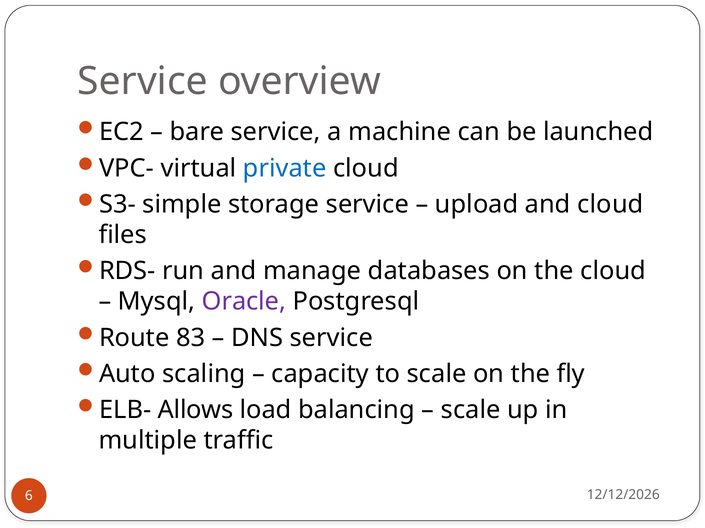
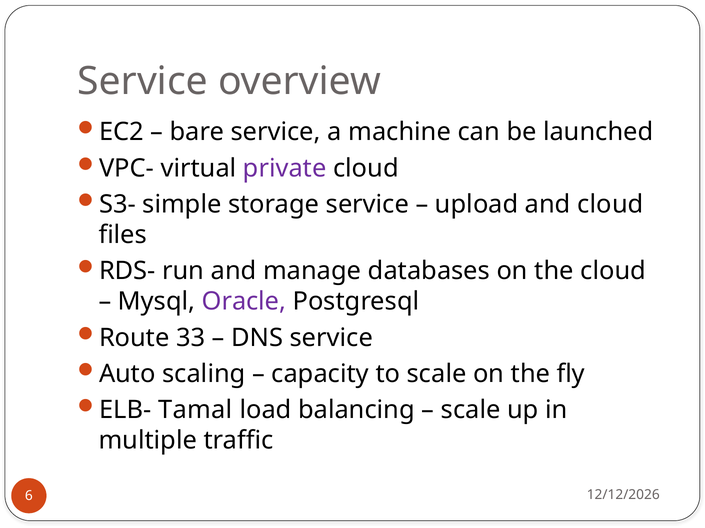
private colour: blue -> purple
83: 83 -> 33
Allows: Allows -> Tamal
